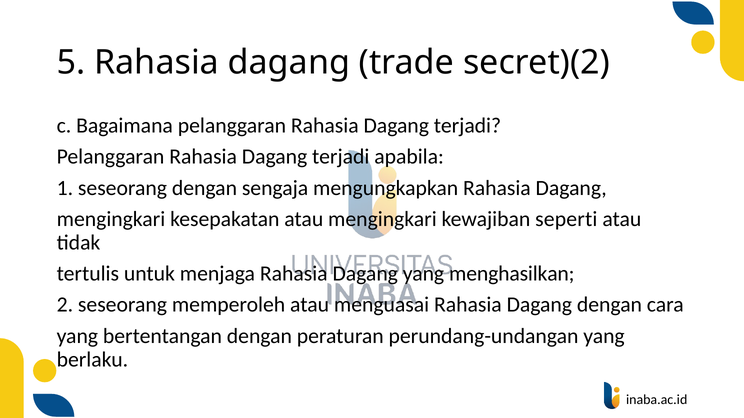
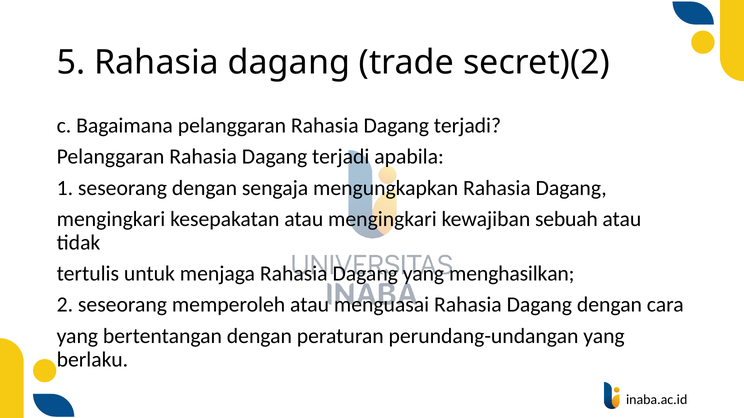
seperti: seperti -> sebuah
